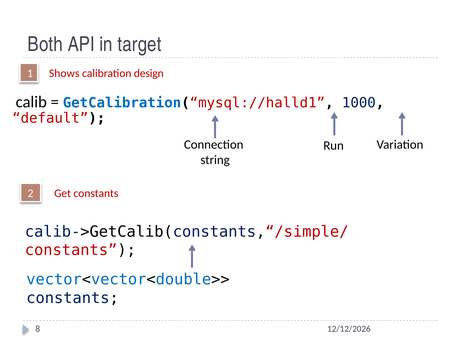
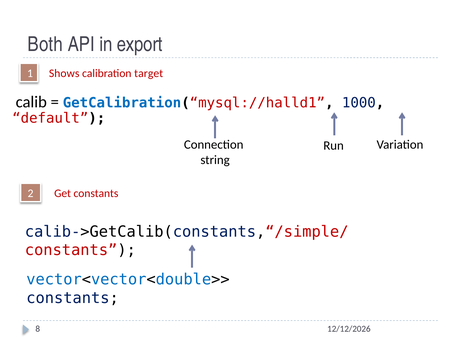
target: target -> export
design: design -> target
